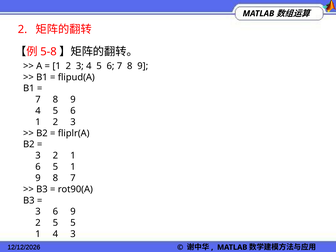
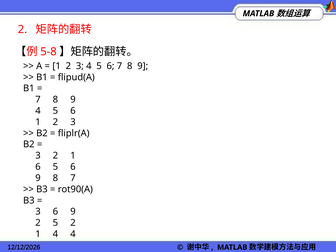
6 5 1: 1 -> 6
5 5: 5 -> 2
4 3: 3 -> 4
